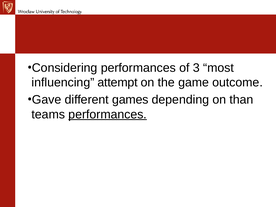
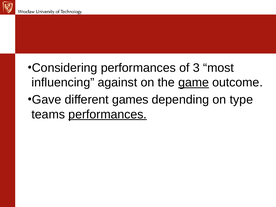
attempt: attempt -> against
game underline: none -> present
than: than -> type
